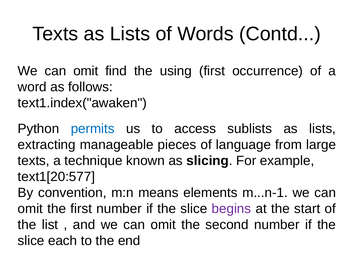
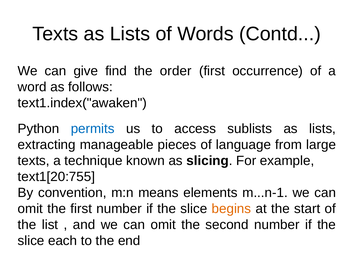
omit at (86, 71): omit -> give
using: using -> order
text1[20:577: text1[20:577 -> text1[20:755
begins colour: purple -> orange
